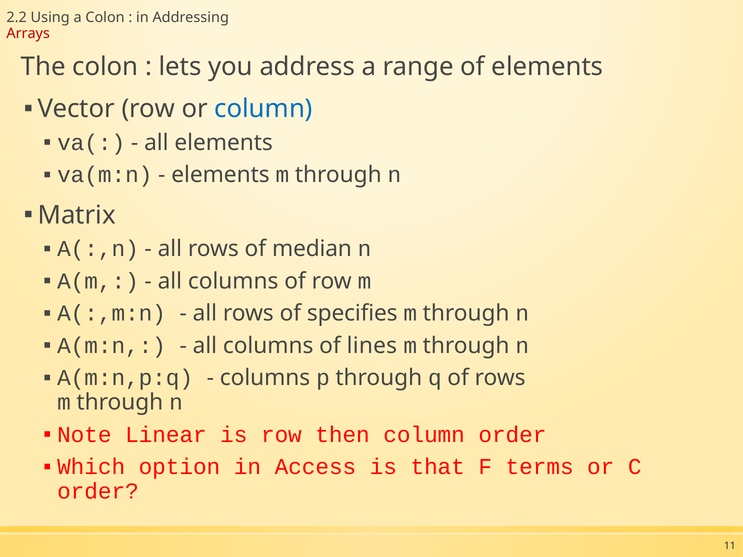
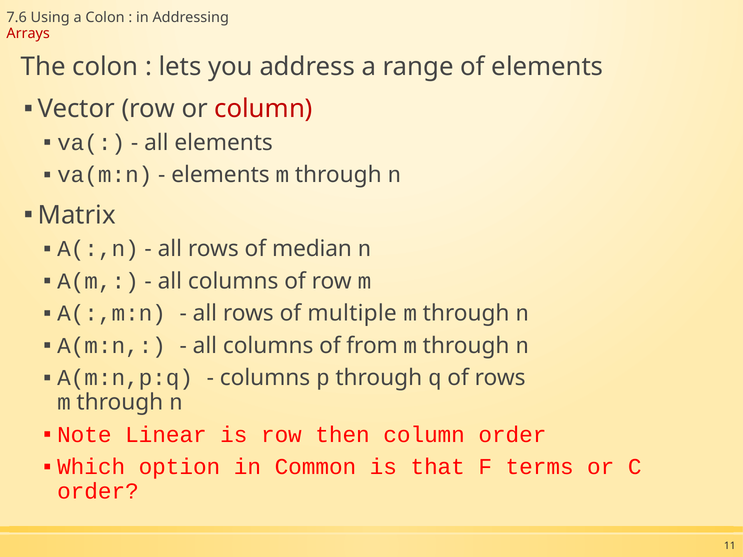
2.2: 2.2 -> 7.6
column at (264, 109) colour: blue -> red
specifies: specifies -> multiple
lines: lines -> from
Access: Access -> Common
